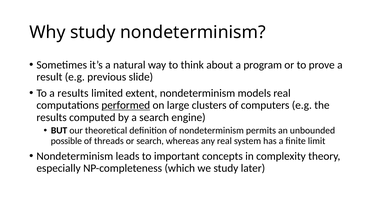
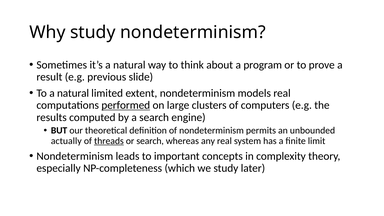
To a results: results -> natural
possible: possible -> actually
threads underline: none -> present
